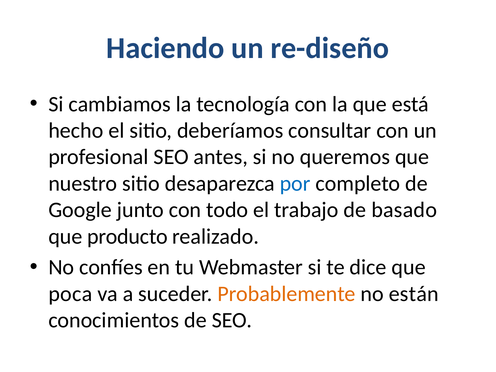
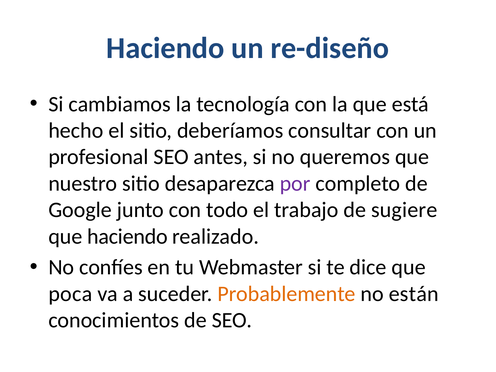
por colour: blue -> purple
basado: basado -> sugiere
que producto: producto -> haciendo
